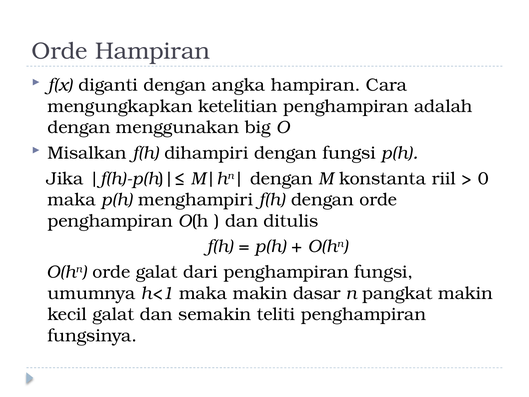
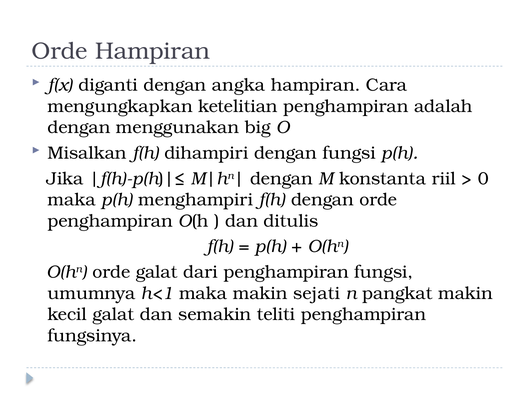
dasar: dasar -> sejati
